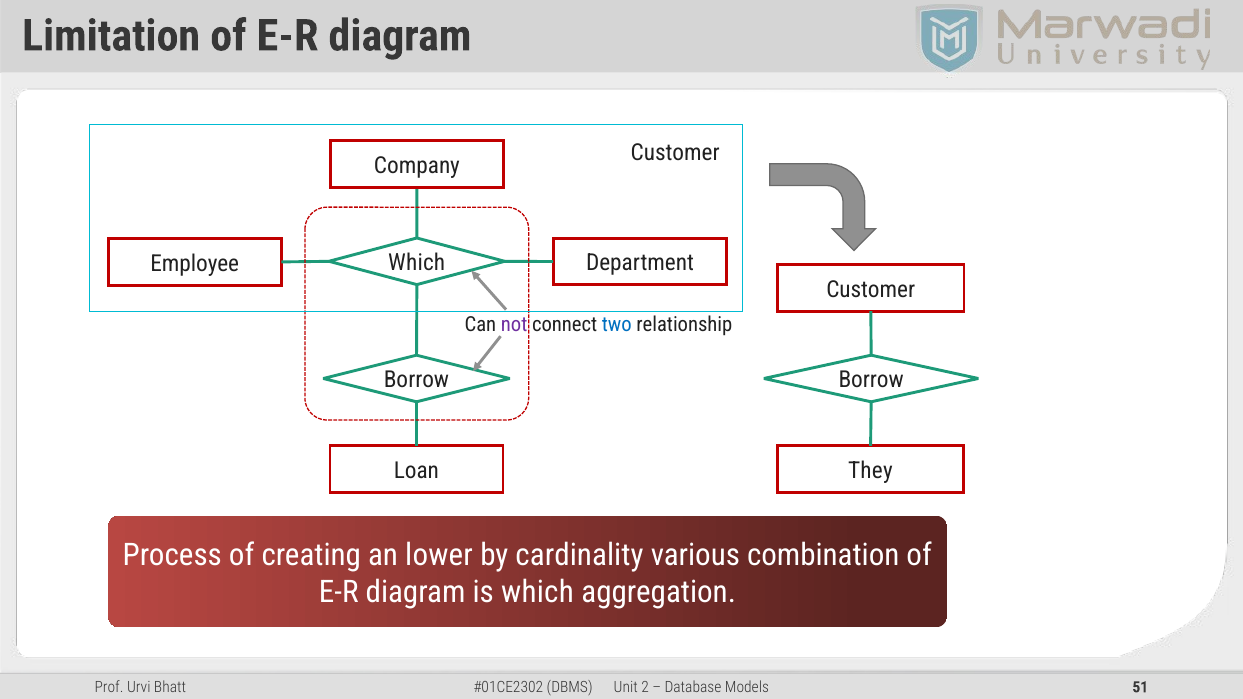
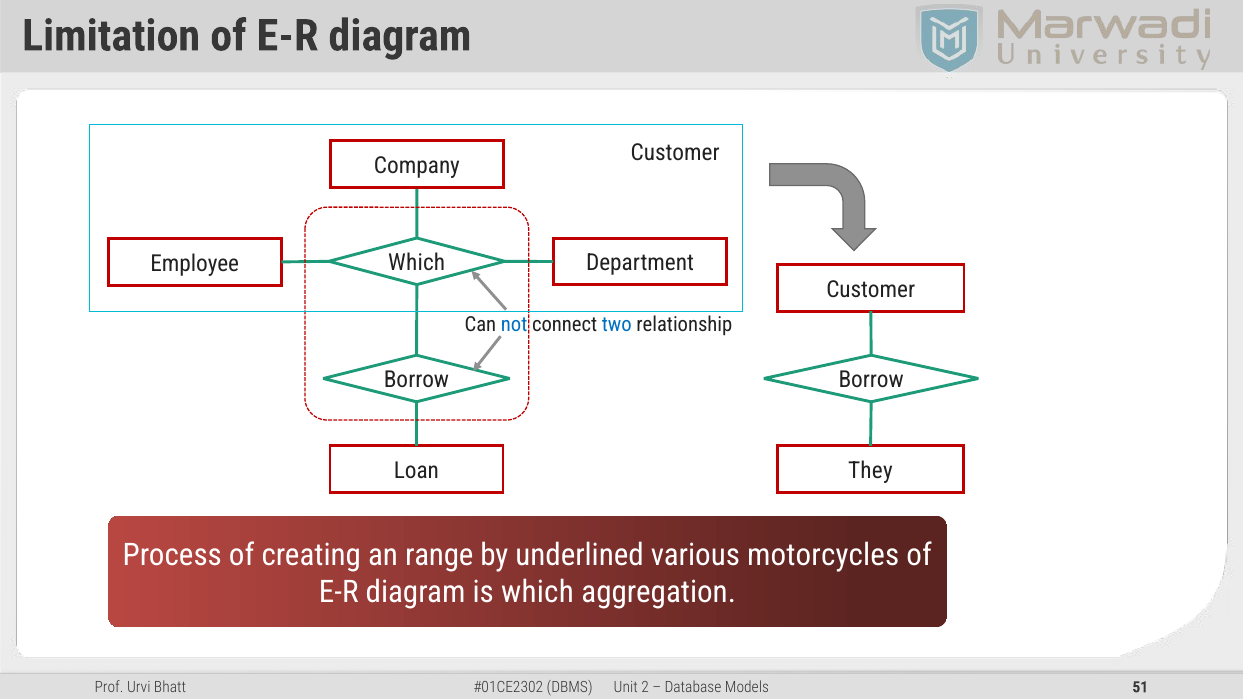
not colour: purple -> blue
lower: lower -> range
cardinality: cardinality -> underlined
combination: combination -> motorcycles
